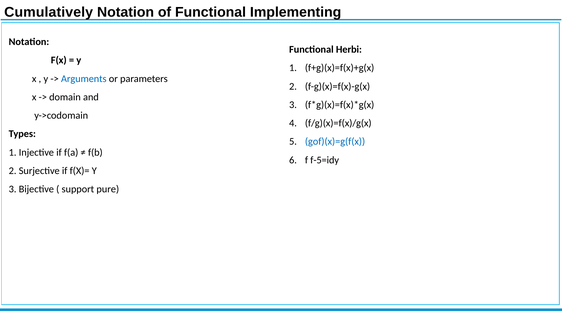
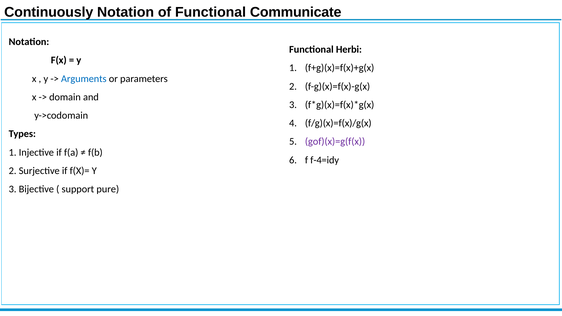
Cumulatively: Cumulatively -> Continuously
Implementing: Implementing -> Communicate
gof)(x)=g(f(x colour: blue -> purple
f-5=idy: f-5=idy -> f-4=idy
